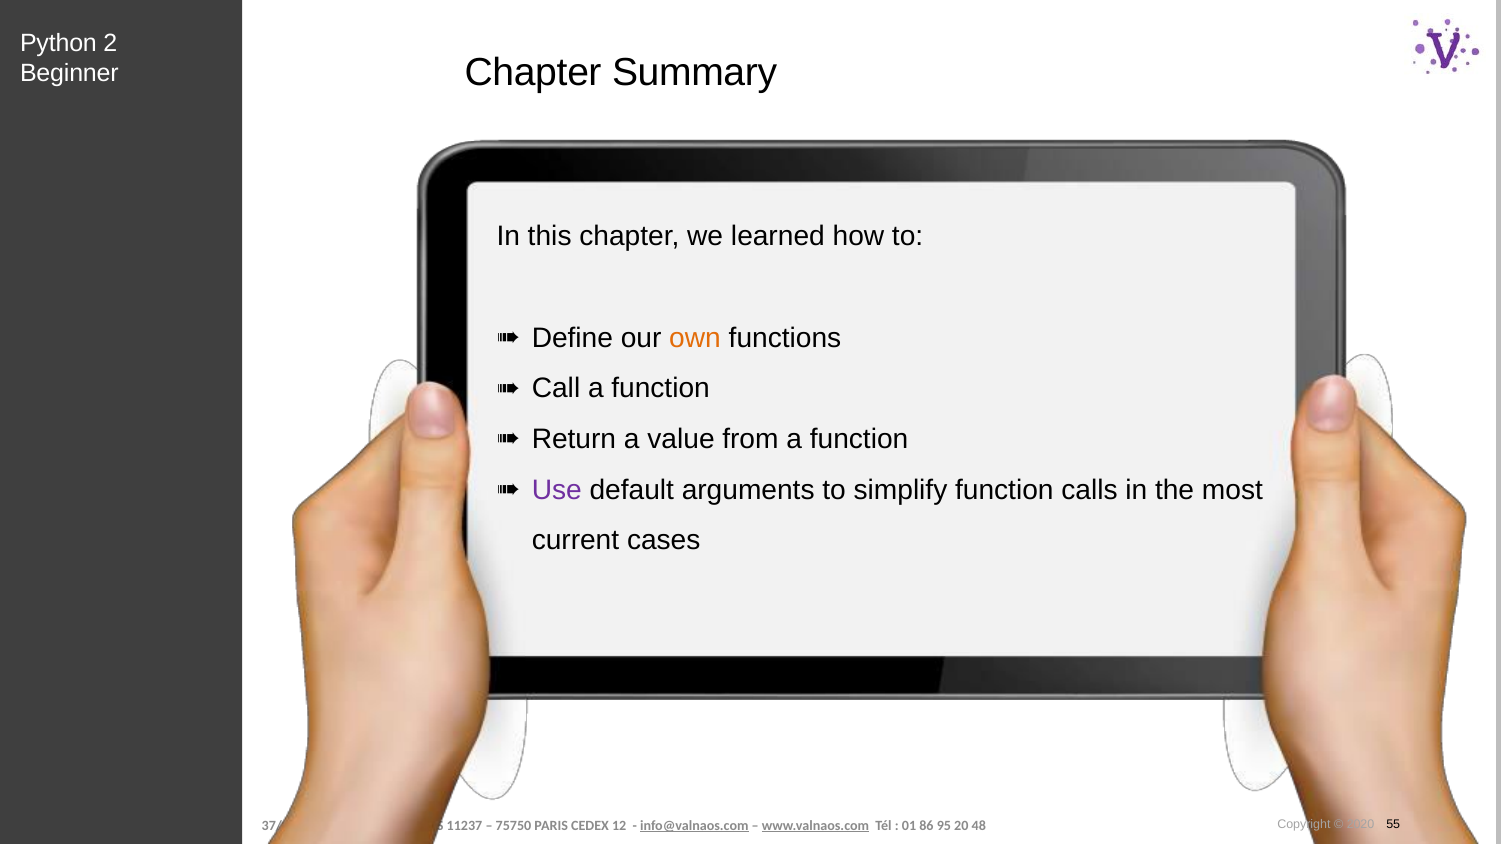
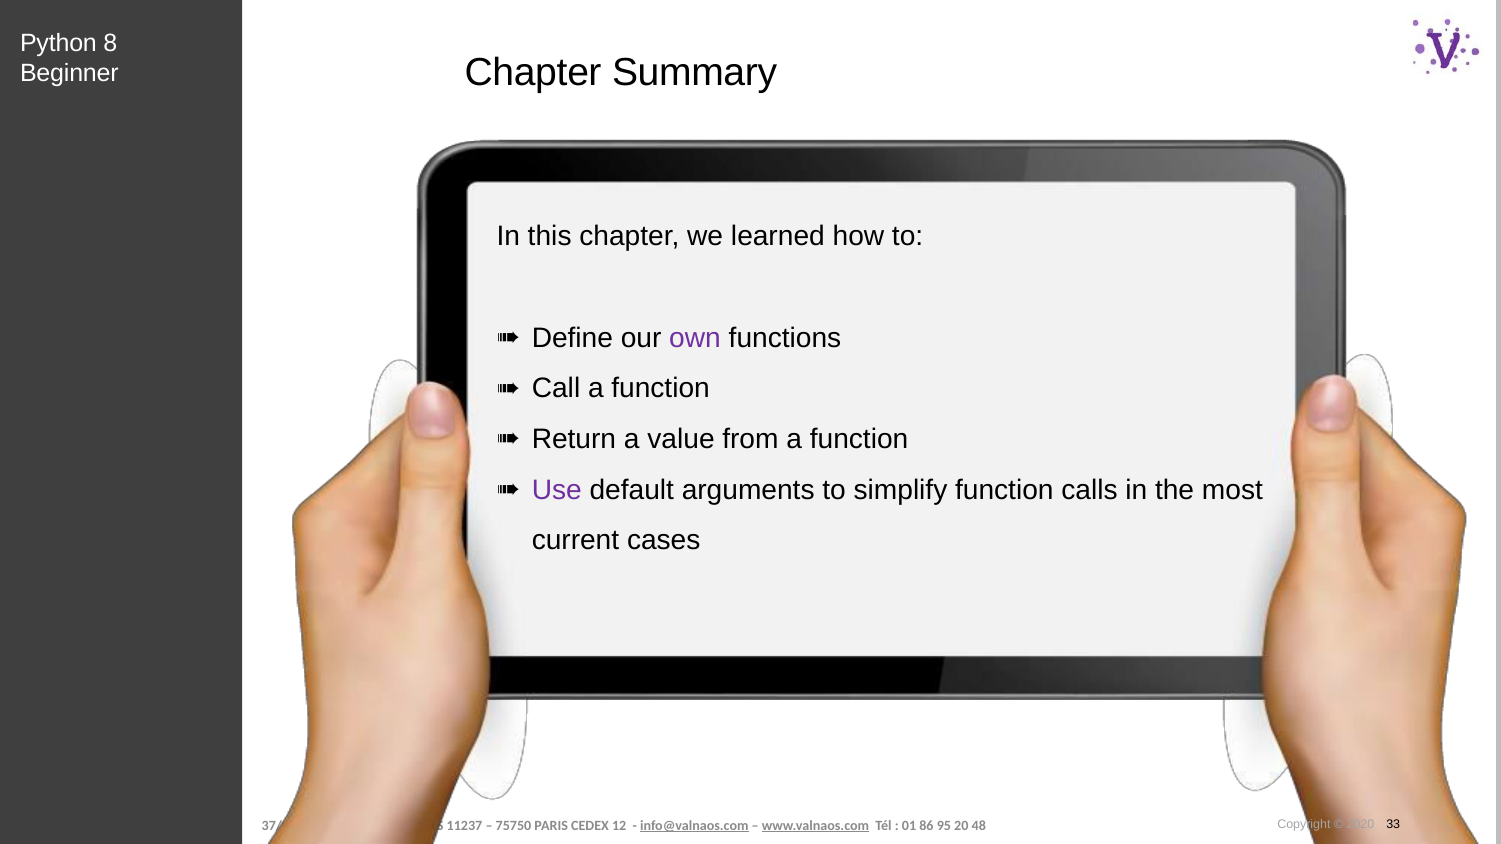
2: 2 -> 8
own colour: orange -> purple
55: 55 -> 33
